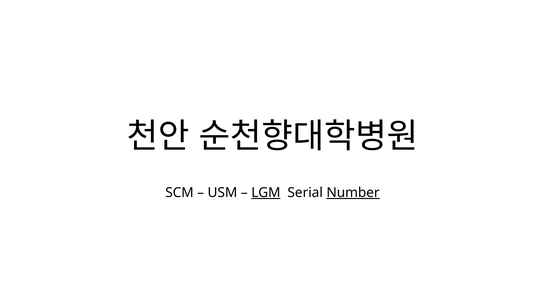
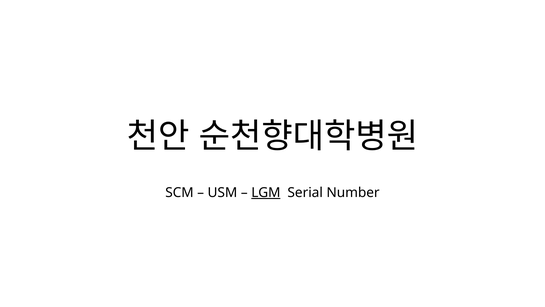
Number underline: present -> none
